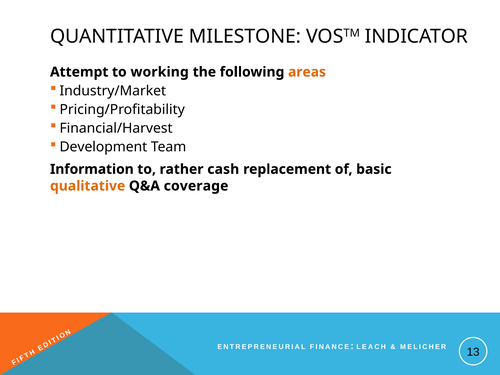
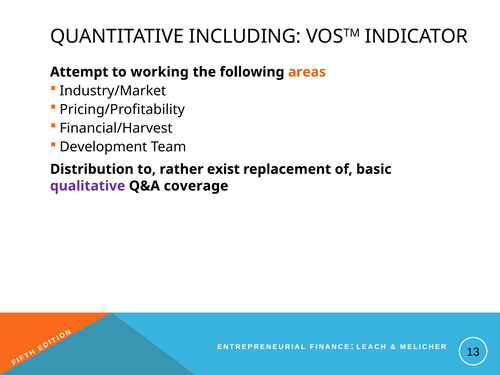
MILESTONE: MILESTONE -> INCLUDING
Information: Information -> Distribution
cash: cash -> exist
qualitative colour: orange -> purple
